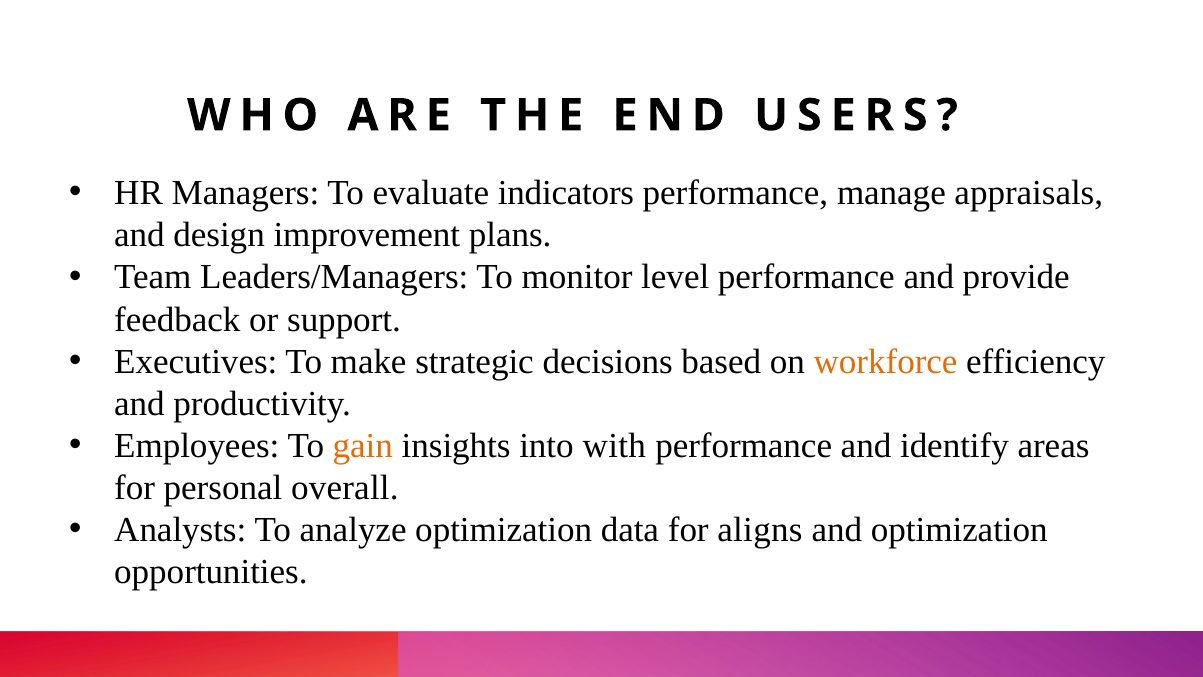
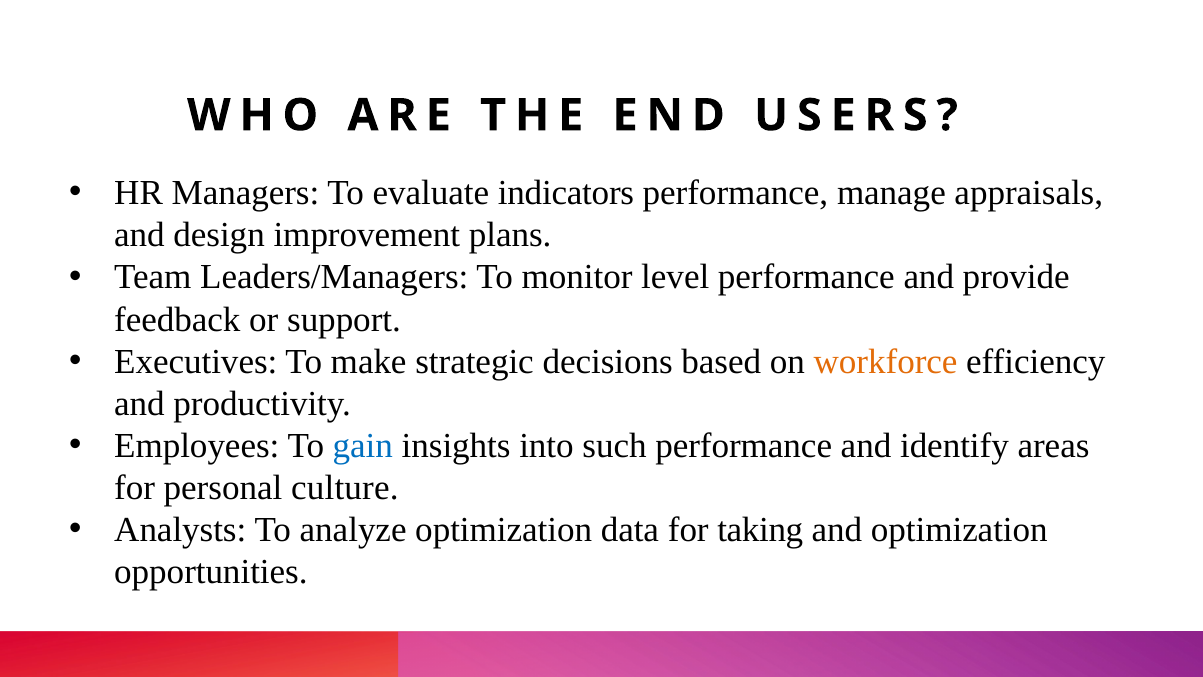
gain colour: orange -> blue
with: with -> such
overall: overall -> culture
aligns: aligns -> taking
